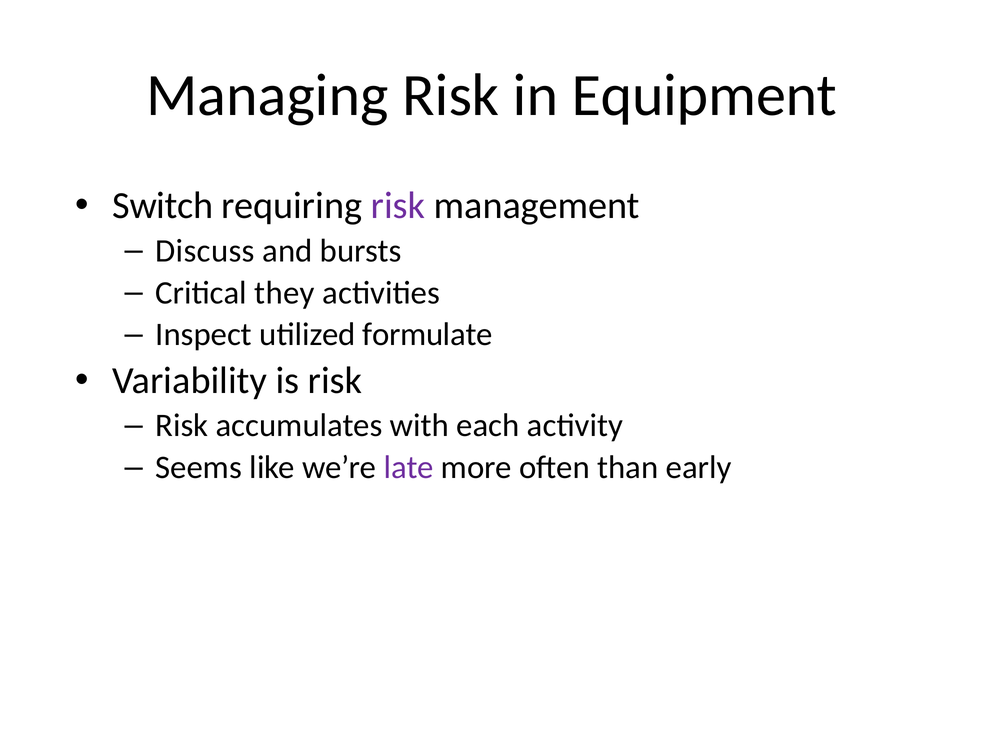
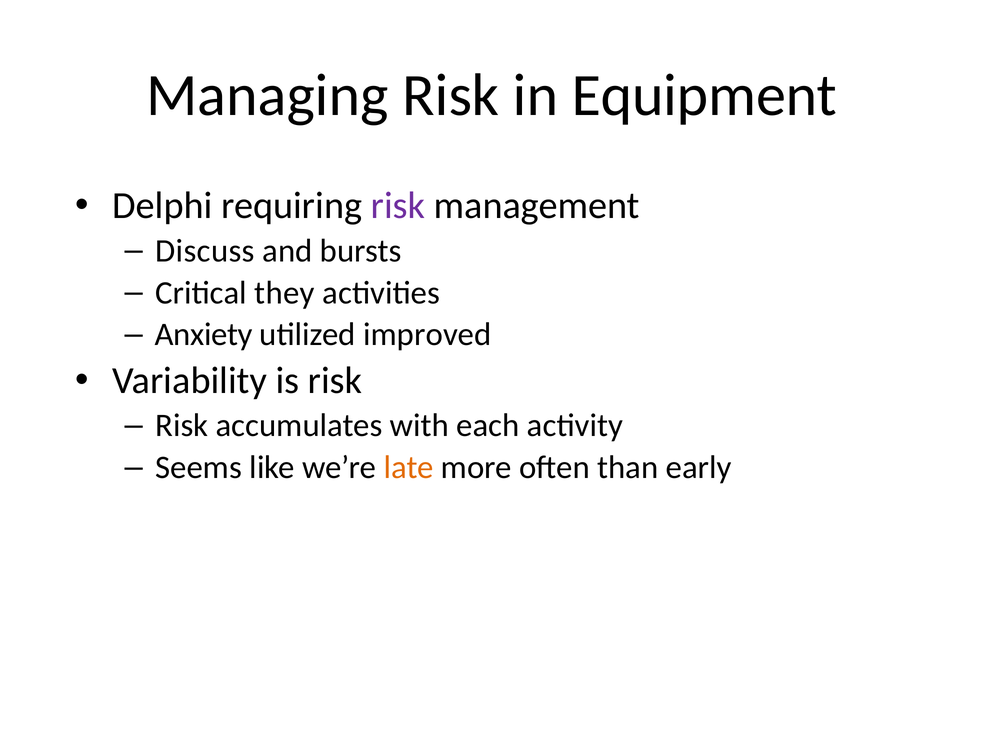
Switch: Switch -> Delphi
Inspect: Inspect -> Anxiety
formulate: formulate -> improved
late colour: purple -> orange
